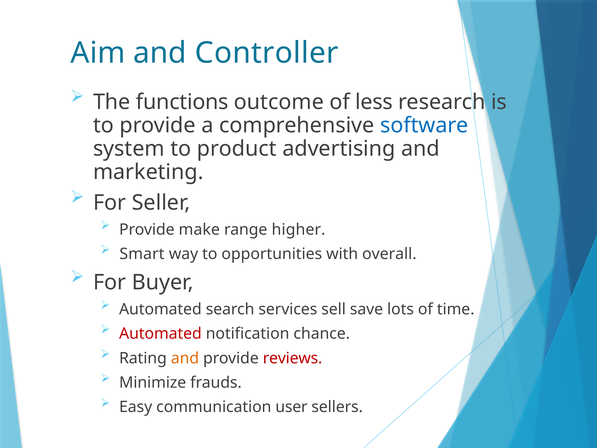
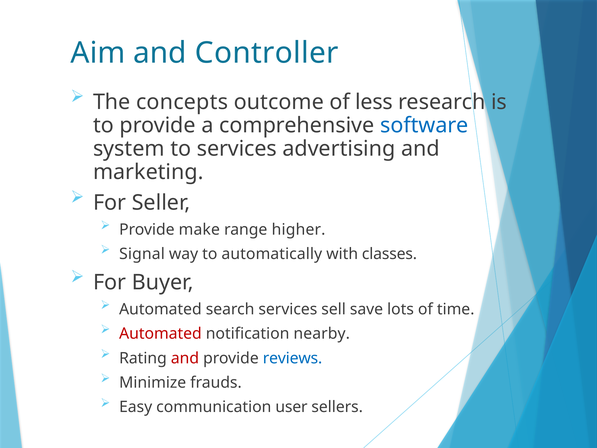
functions: functions -> concepts
to product: product -> services
Smart: Smart -> Signal
opportunities: opportunities -> automatically
overall: overall -> classes
chance: chance -> nearby
and at (185, 358) colour: orange -> red
reviews colour: red -> blue
